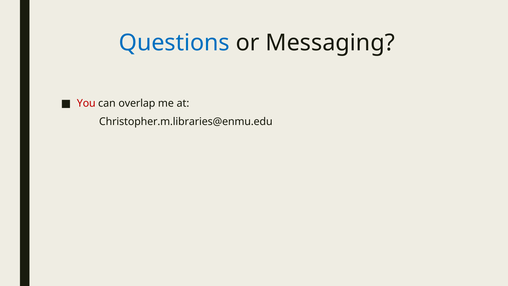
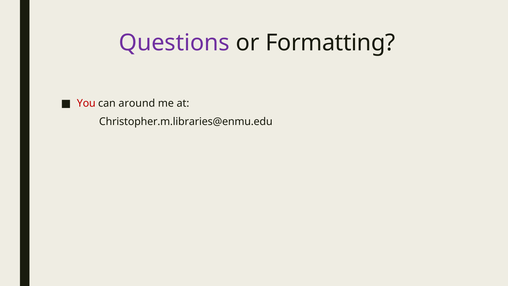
Questions colour: blue -> purple
Messaging: Messaging -> Formatting
overlap: overlap -> around
